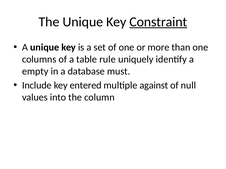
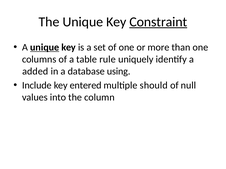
unique at (45, 47) underline: none -> present
empty: empty -> added
must: must -> using
against: against -> should
